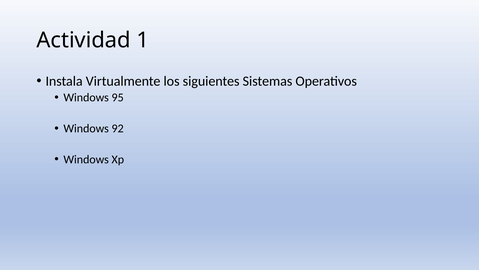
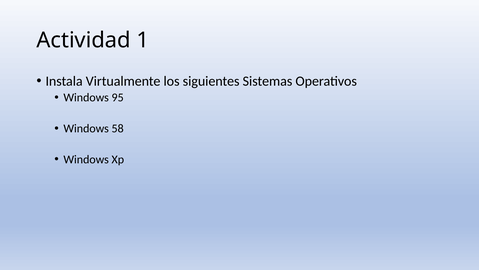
92: 92 -> 58
